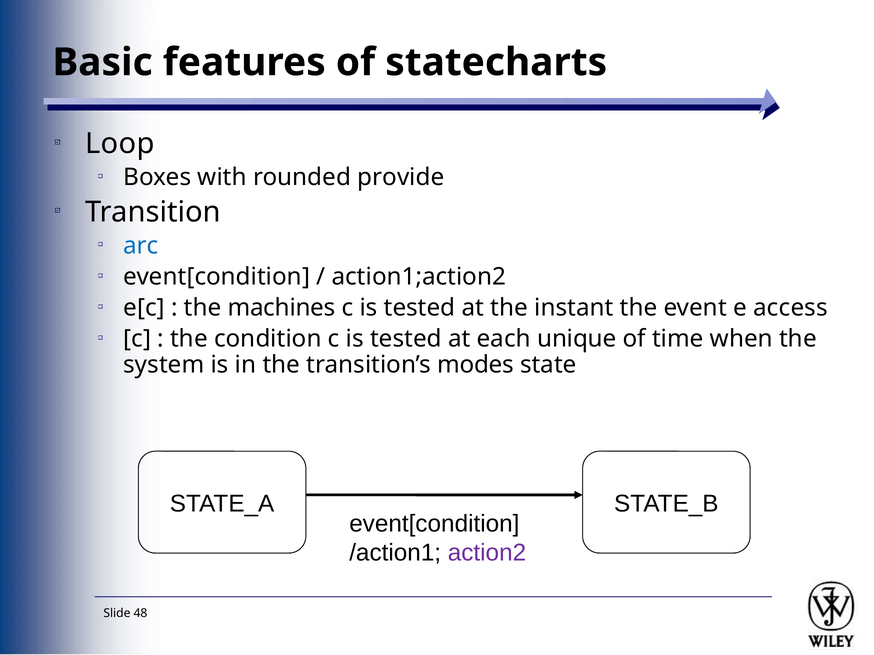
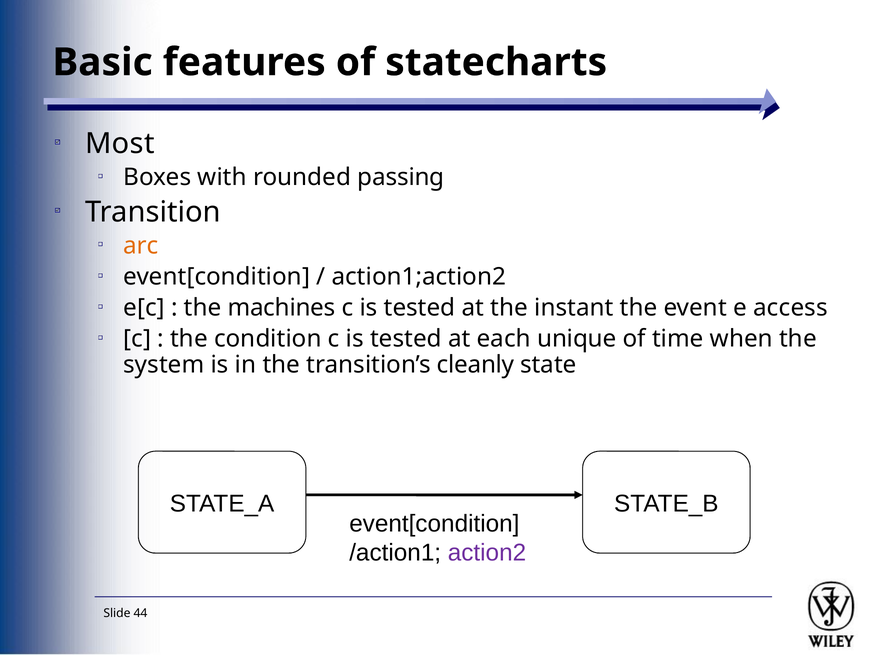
Loop: Loop -> Most
provide: provide -> passing
arc colour: blue -> orange
modes: modes -> cleanly
48: 48 -> 44
